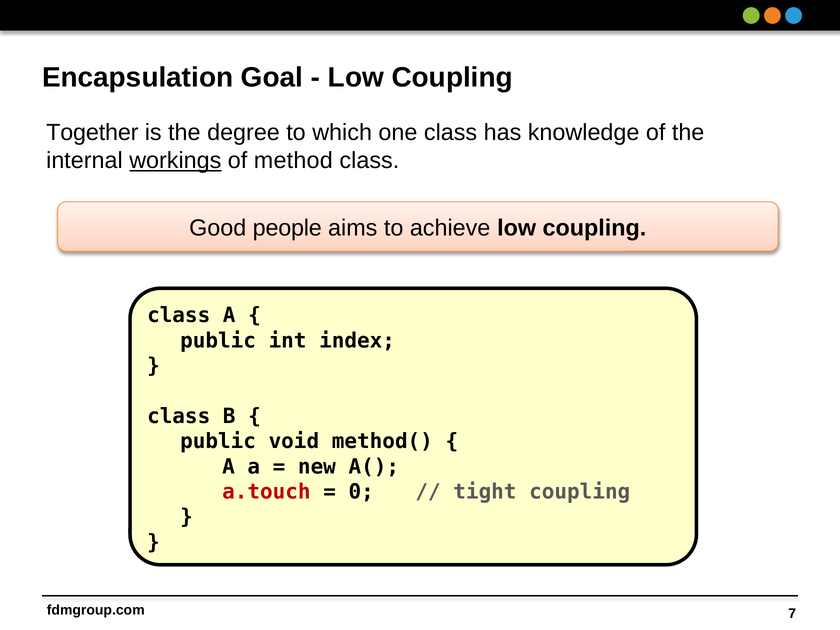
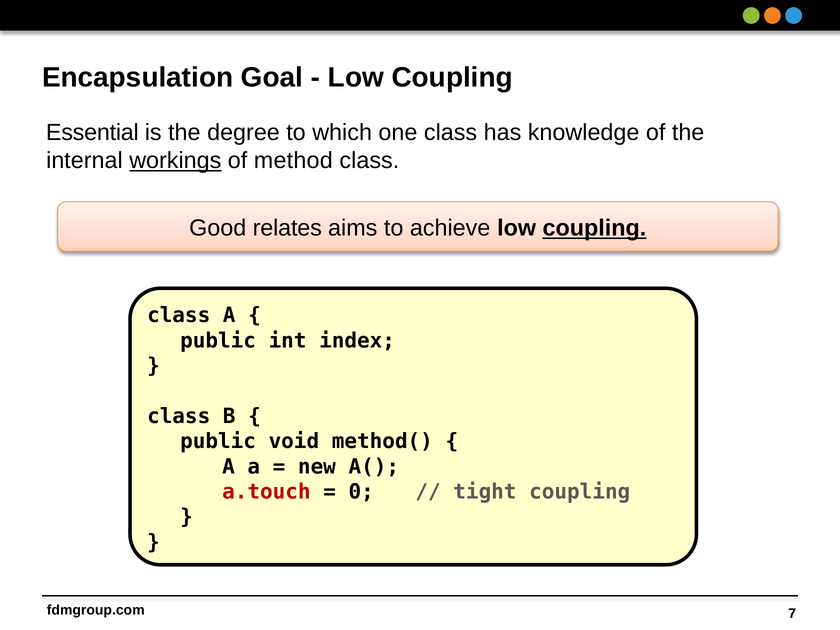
Together: Together -> Essential
people: people -> relates
coupling at (594, 228) underline: none -> present
